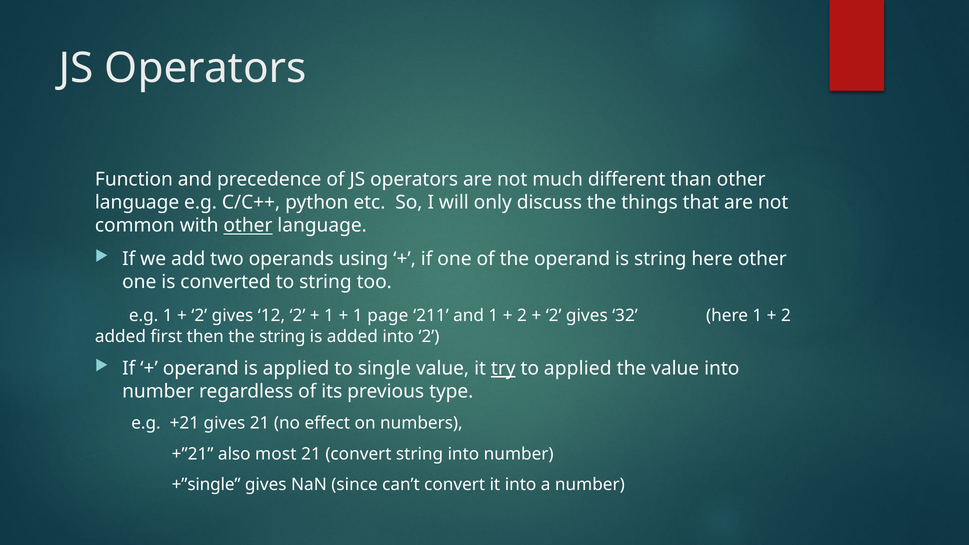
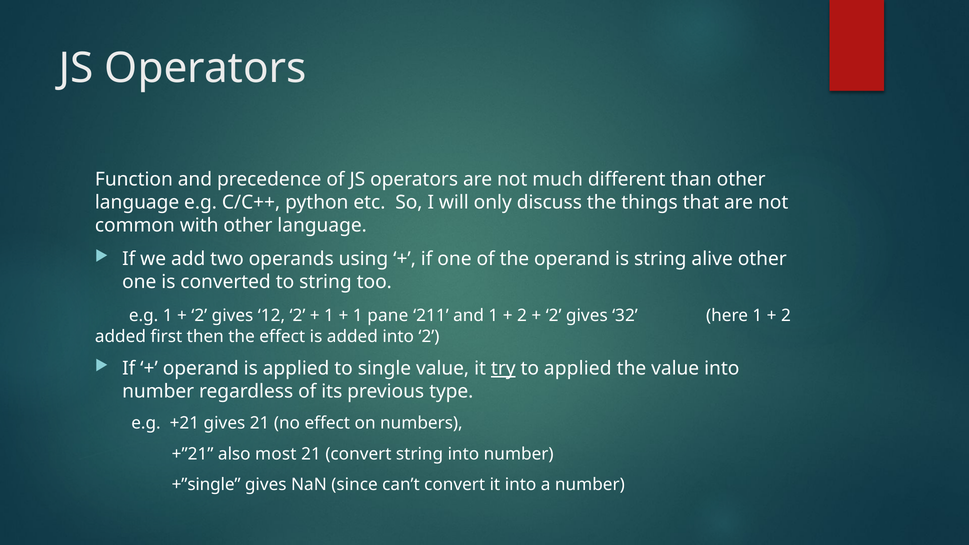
other at (248, 226) underline: present -> none
string here: here -> alive
page: page -> pane
the string: string -> effect
